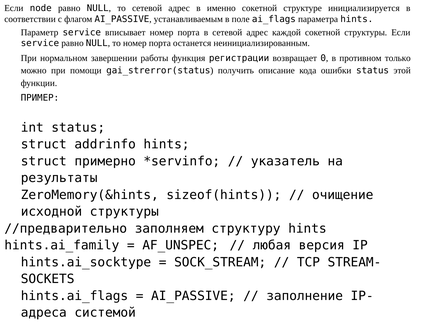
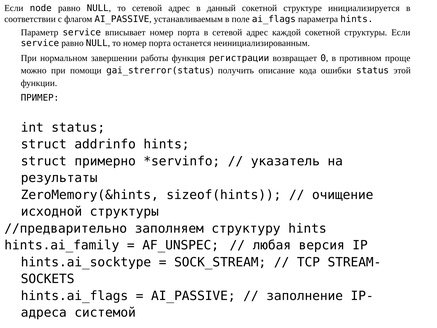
именно: именно -> данный
только: только -> проще
